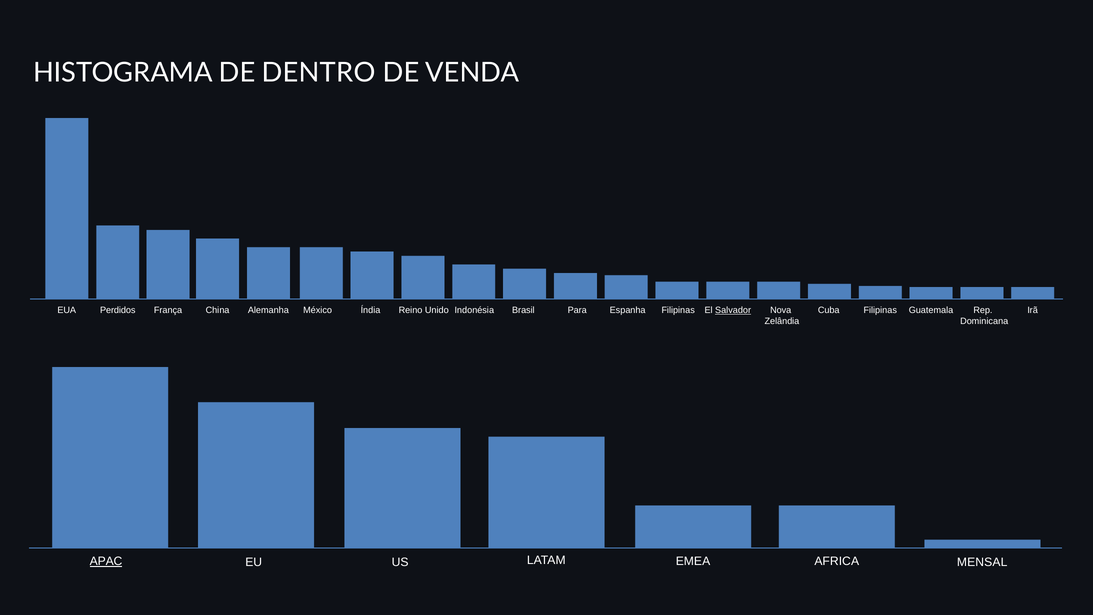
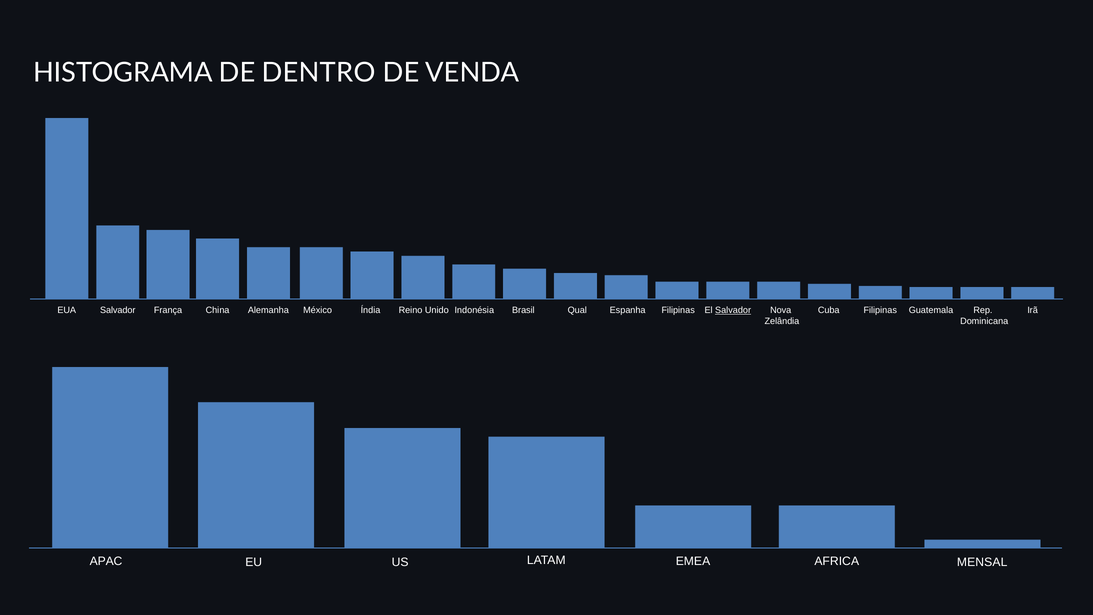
Perdidos at (118, 310): Perdidos -> Salvador
Para: Para -> Qual
APAC underline: present -> none
